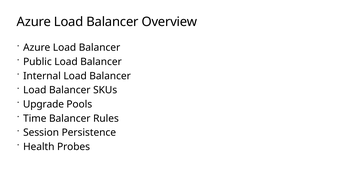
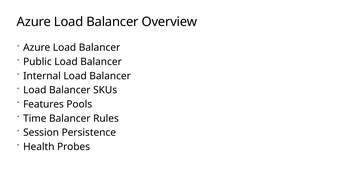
Upgrade: Upgrade -> Features
